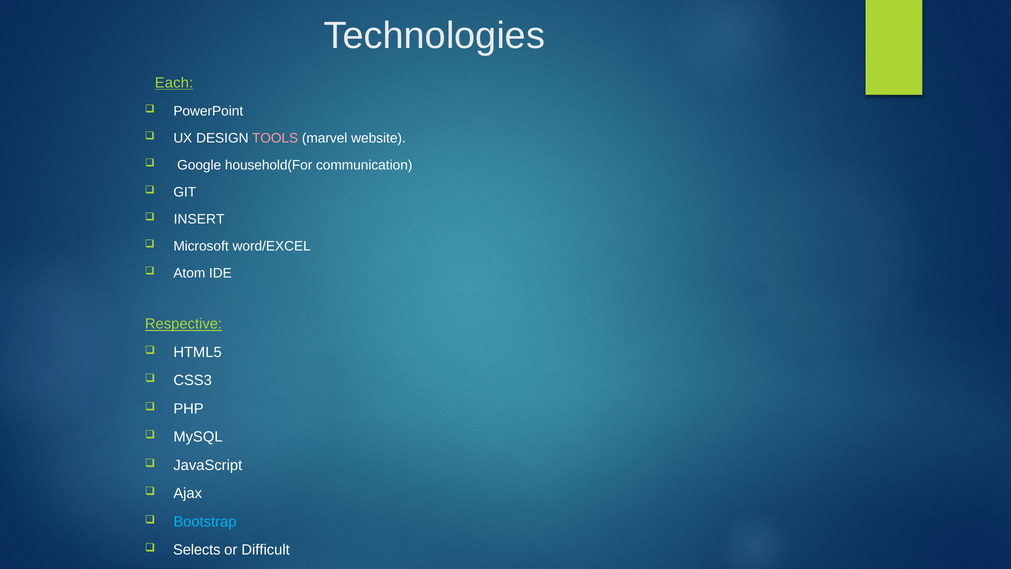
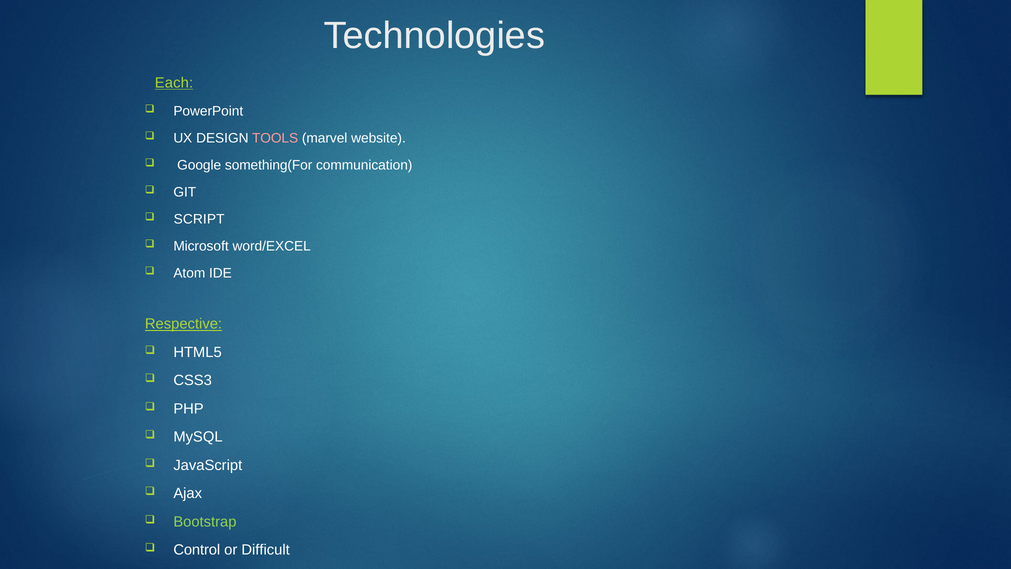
household(For: household(For -> something(For
INSERT: INSERT -> SCRIPT
Bootstrap colour: light blue -> light green
Selects: Selects -> Control
